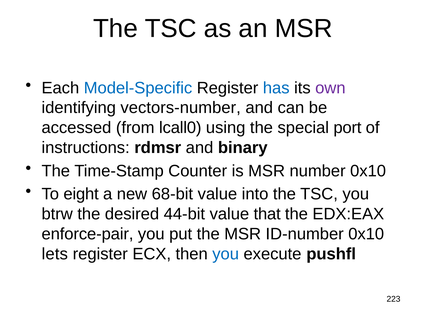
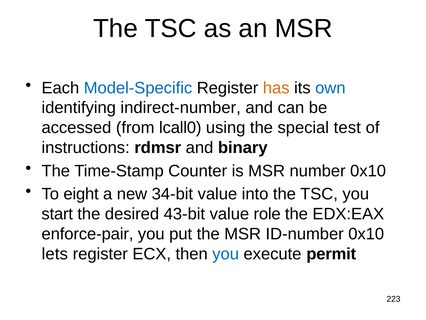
has colour: blue -> orange
own colour: purple -> blue
vectors-number: vectors-number -> indirect-number
port: port -> test
68-bit: 68-bit -> 34-bit
btrw: btrw -> start
44-bit: 44-bit -> 43-bit
that: that -> role
pushfl: pushfl -> permit
